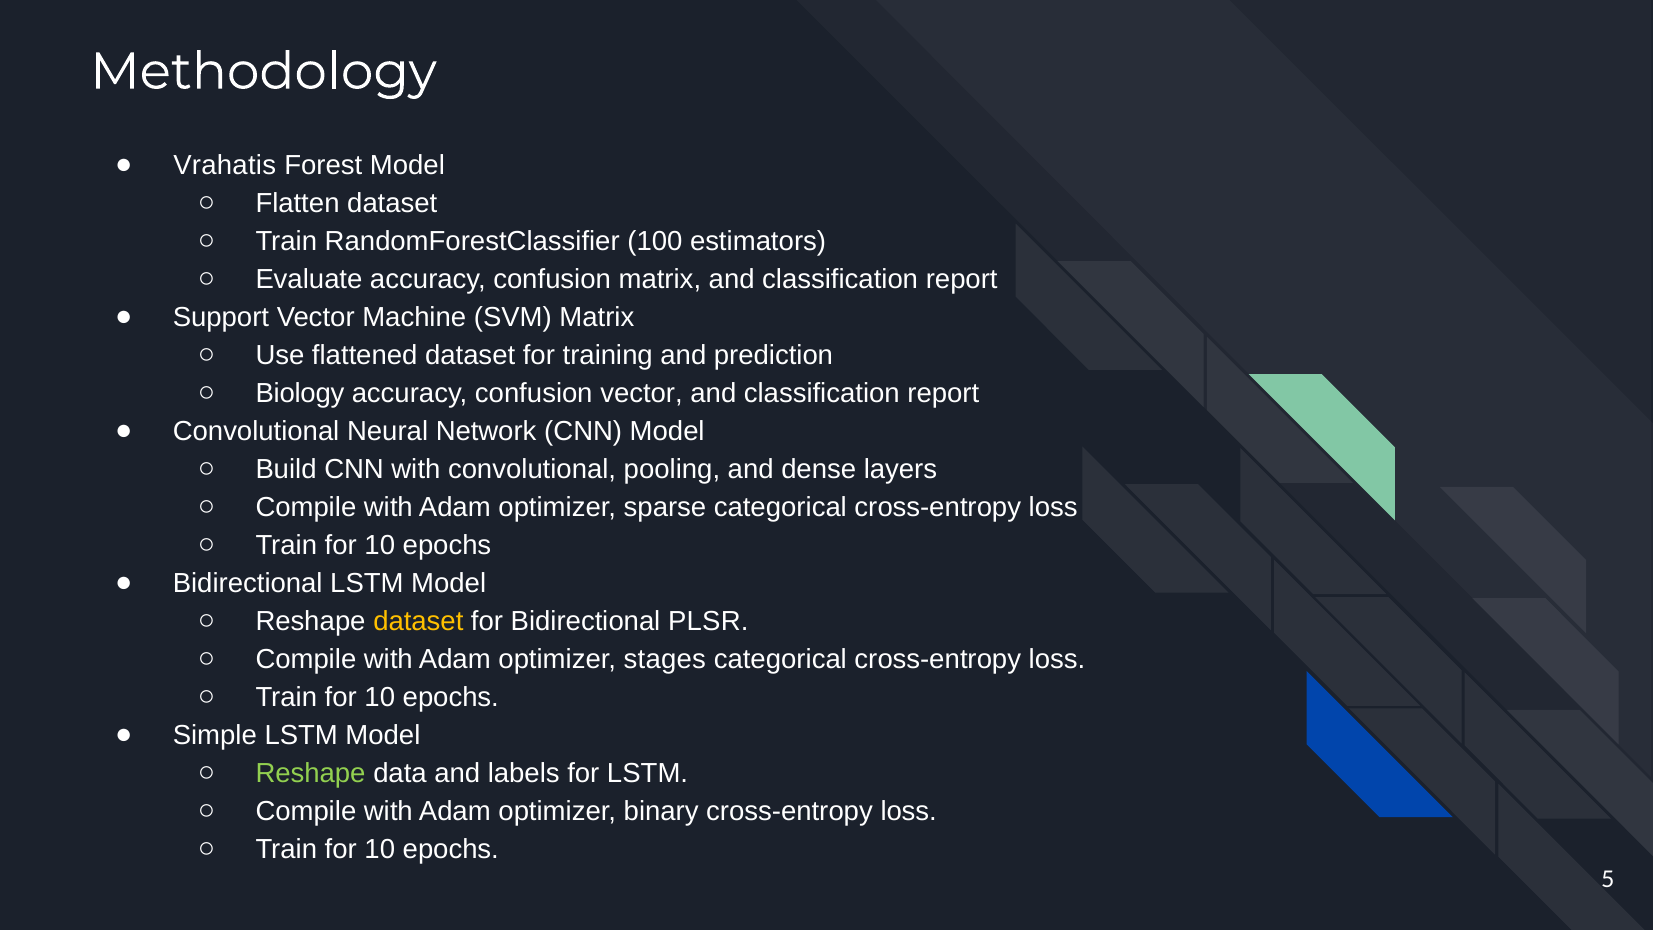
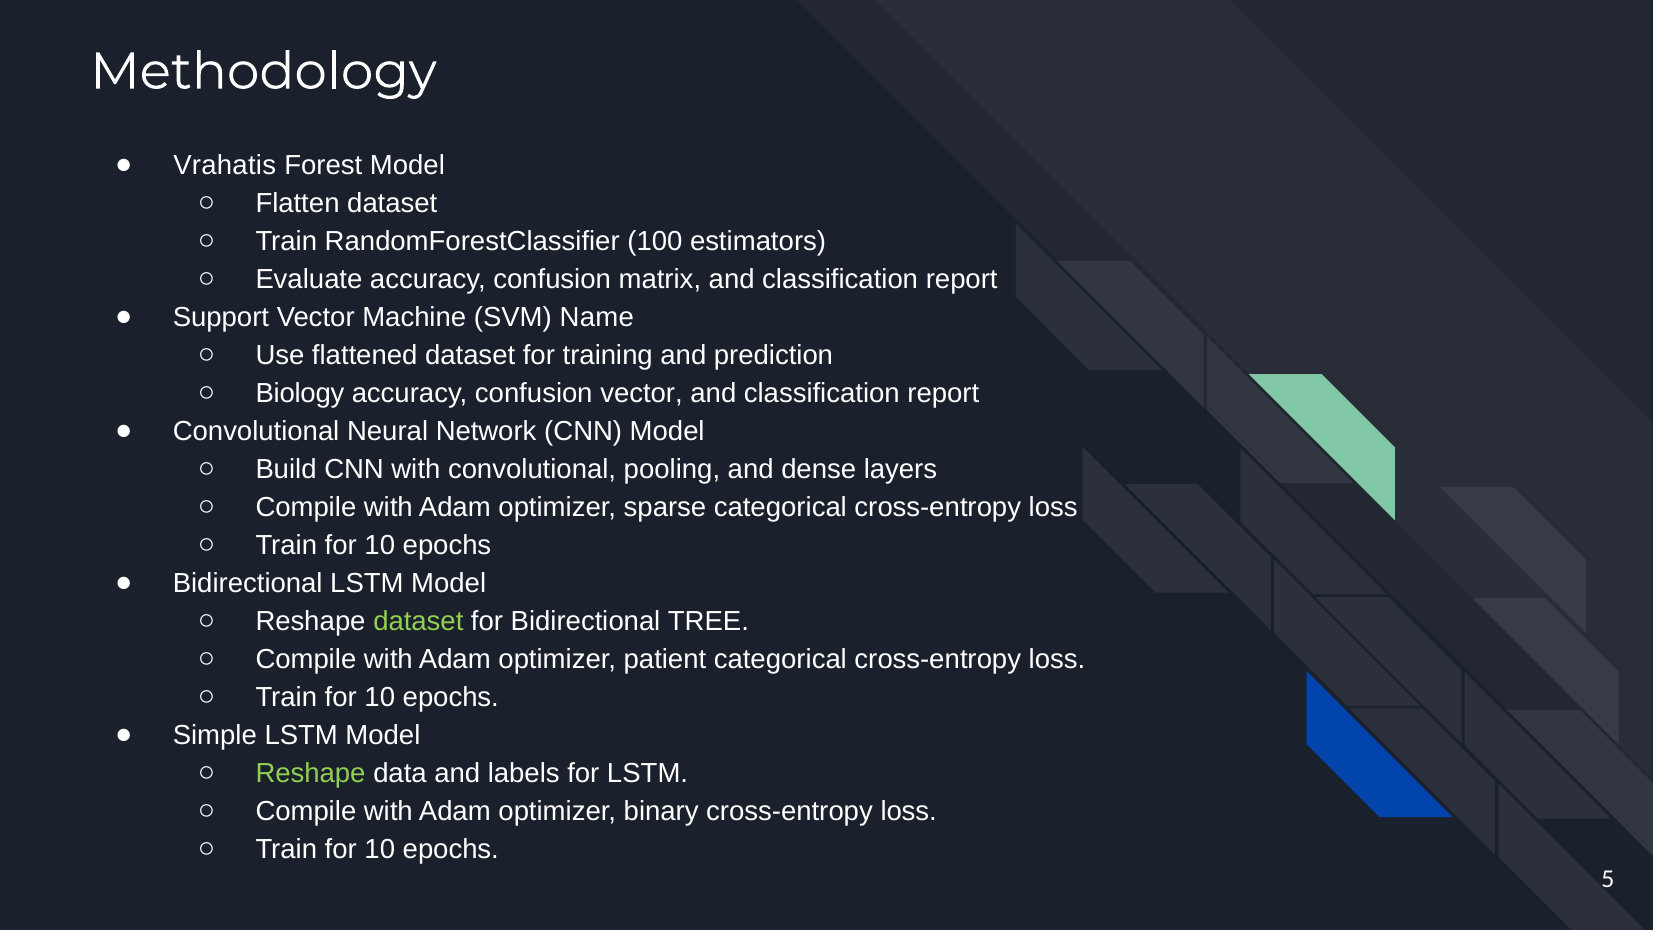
SVM Matrix: Matrix -> Name
dataset at (418, 621) colour: yellow -> light green
PLSR: PLSR -> TREE
stages: stages -> patient
